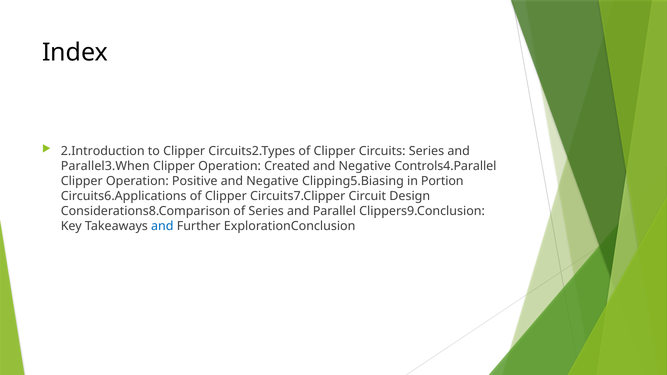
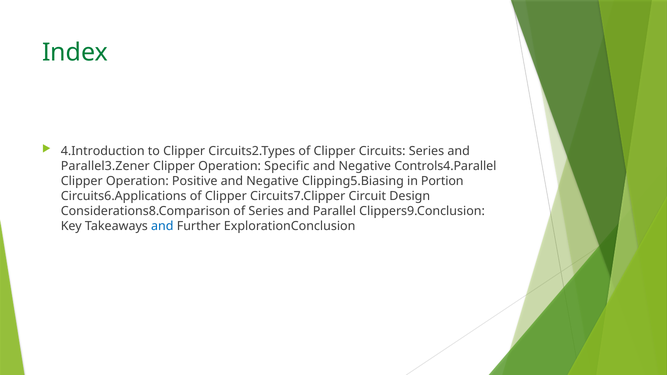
Index colour: black -> green
2.Introduction: 2.Introduction -> 4.Introduction
Parallel3.When: Parallel3.When -> Parallel3.Zener
Created: Created -> Specific
